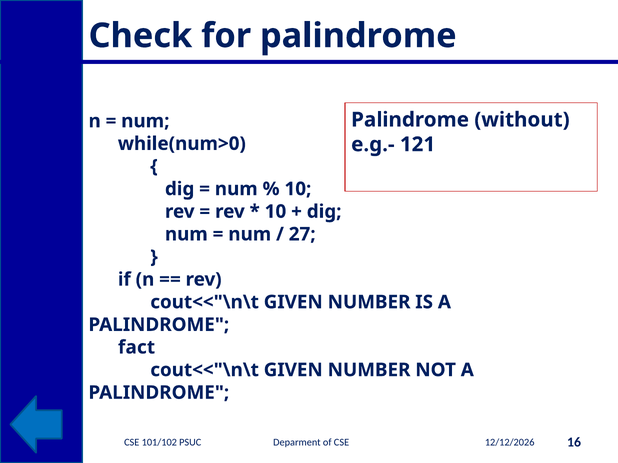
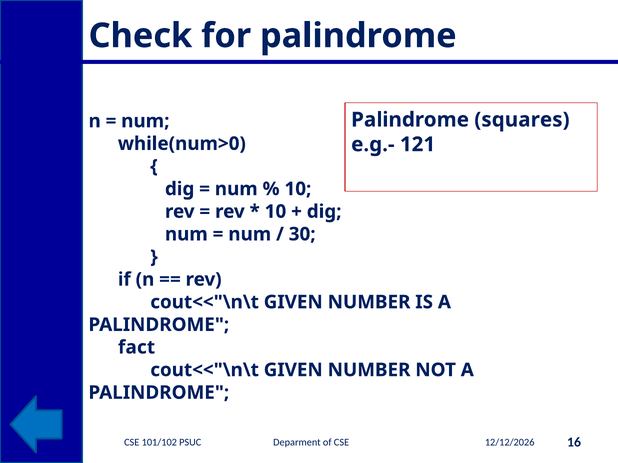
without: without -> squares
27: 27 -> 30
